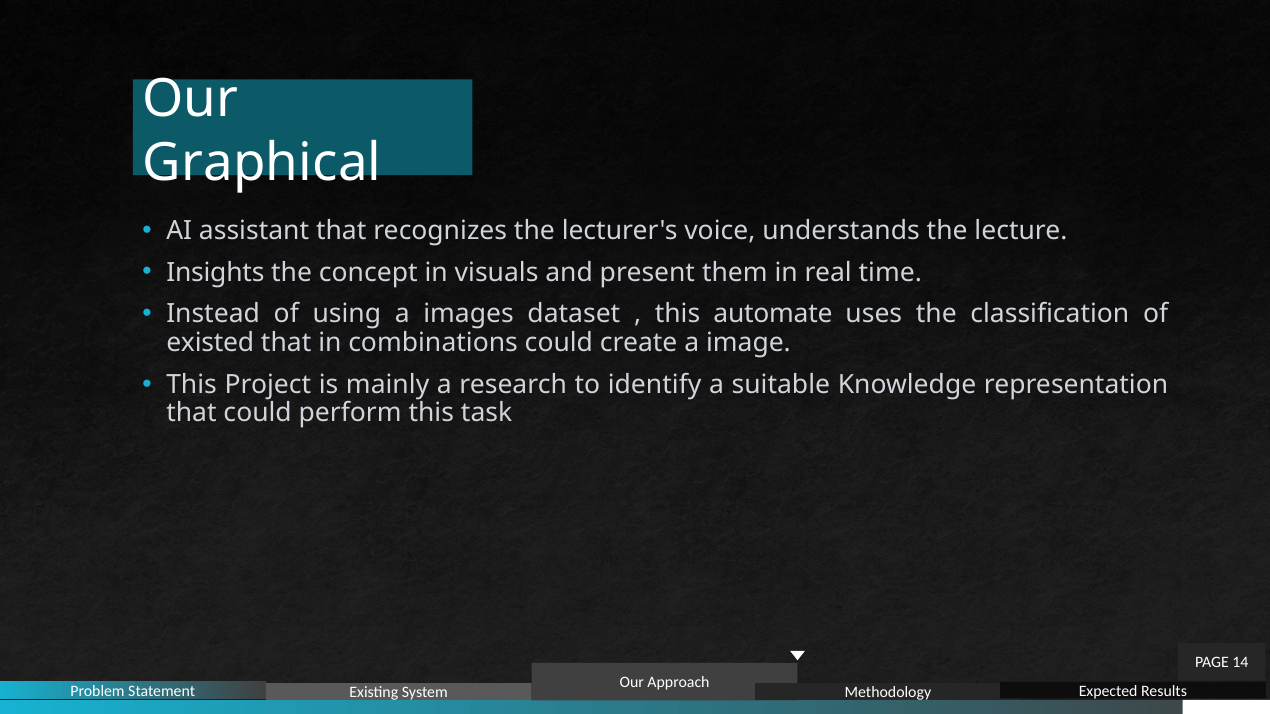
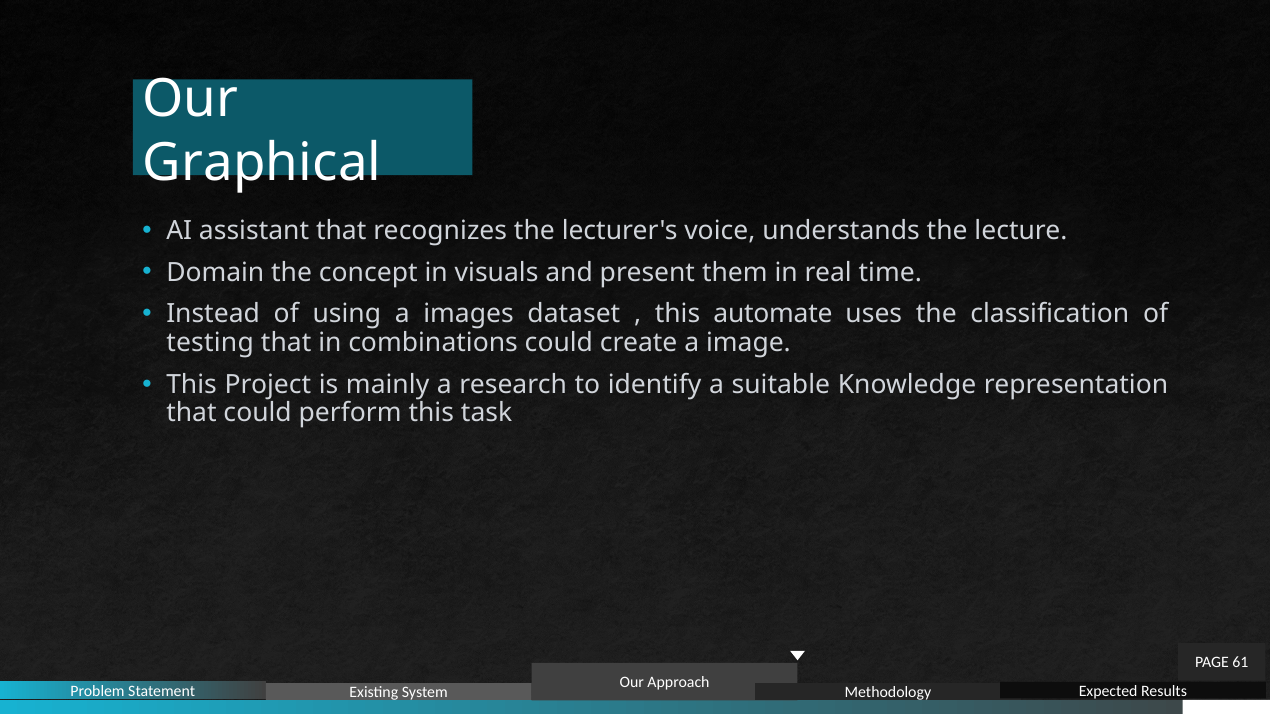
Insights: Insights -> Domain
existed: existed -> testing
14: 14 -> 61
